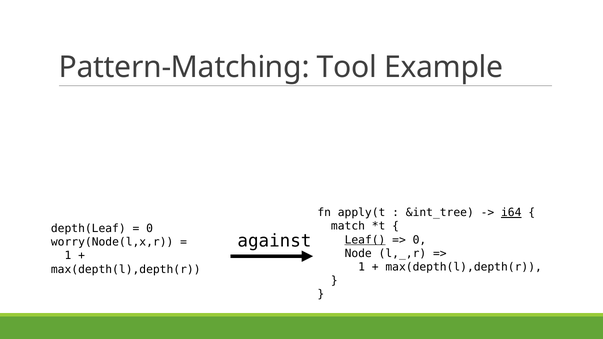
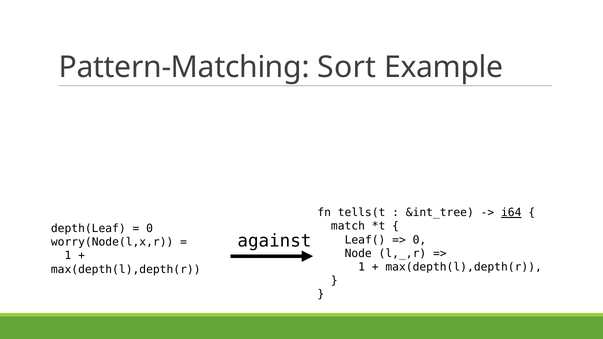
Tool: Tool -> Sort
apply(t: apply(t -> tells(t
Leaf( underline: present -> none
